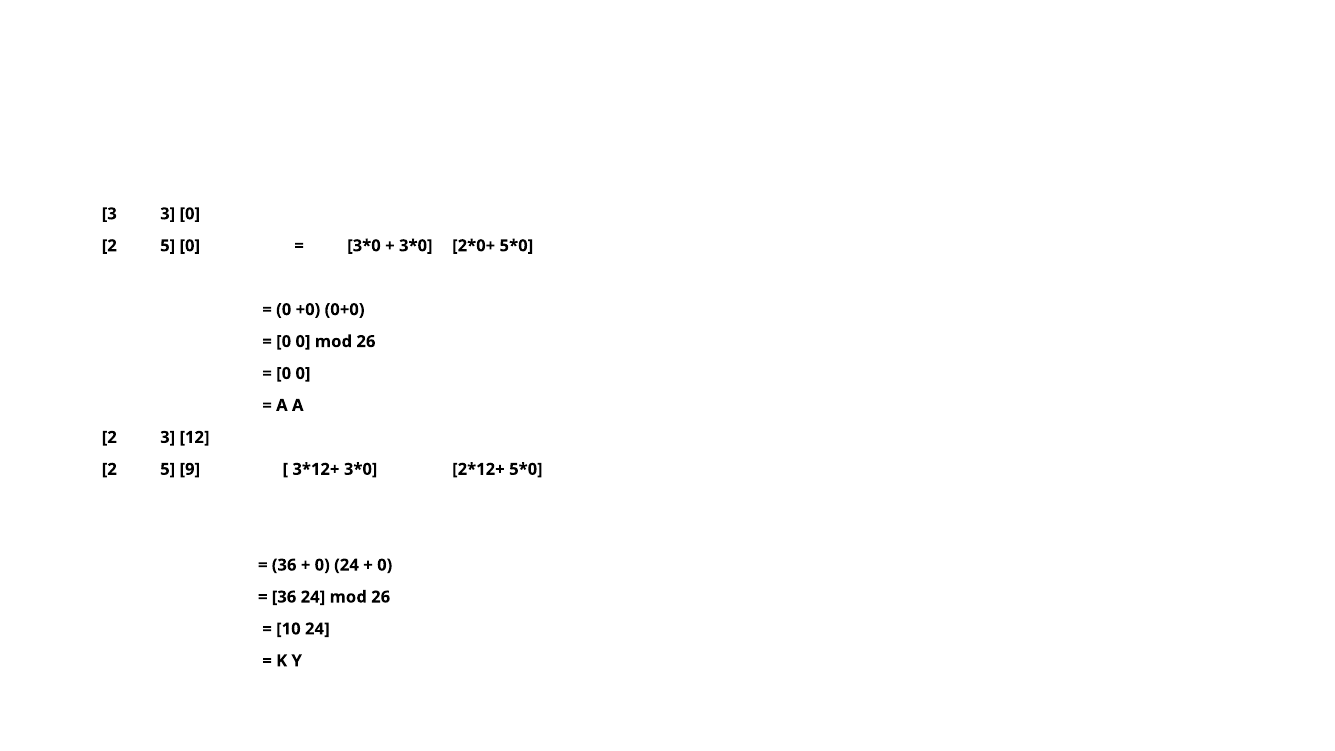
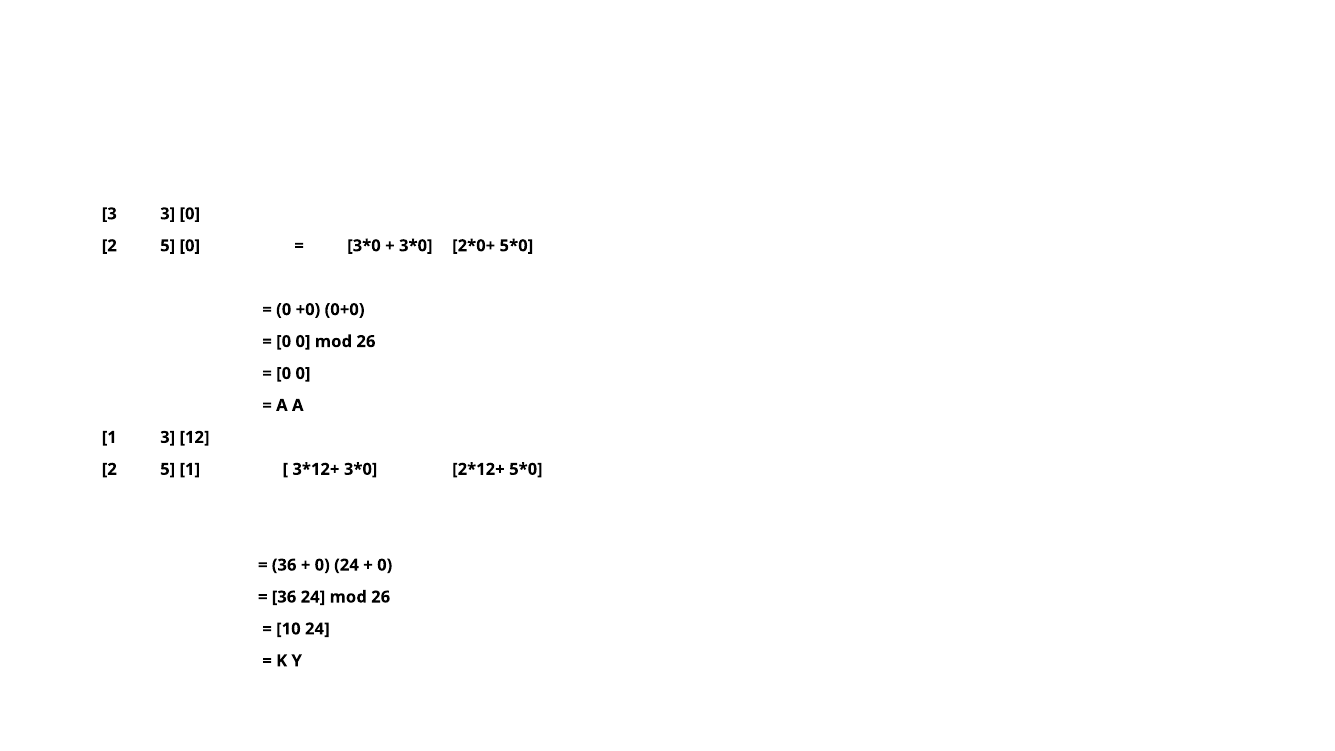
2 at (109, 437): 2 -> 1
5 9: 9 -> 1
